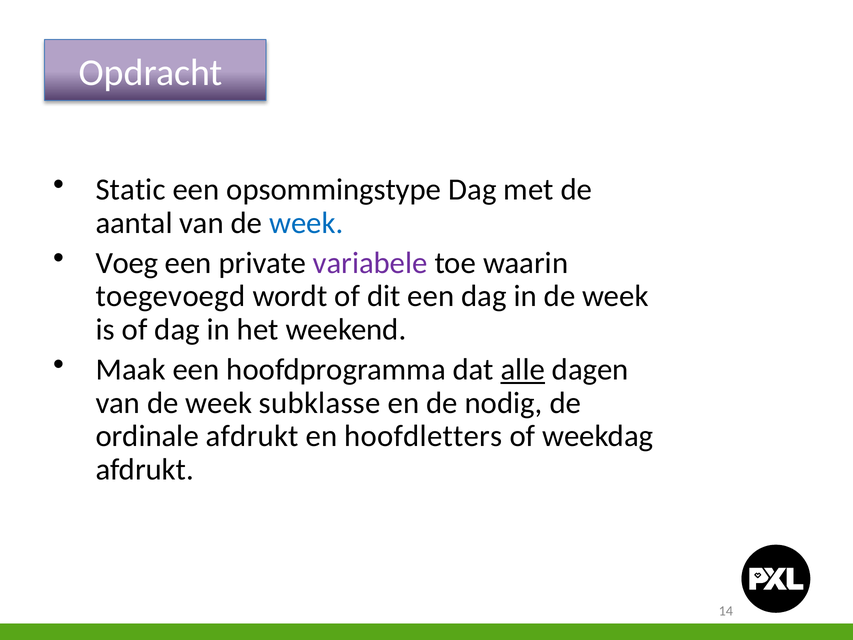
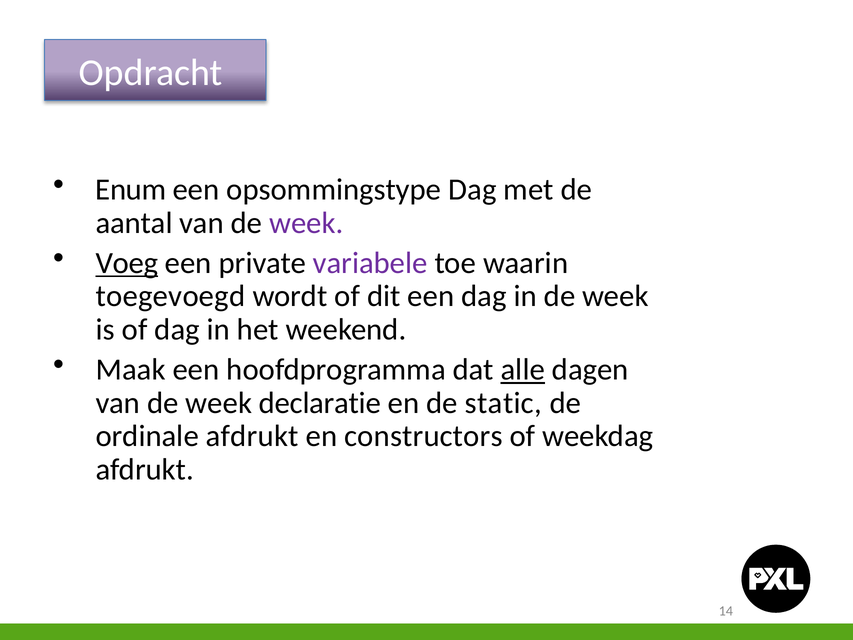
Static: Static -> Enum
week at (306, 223) colour: blue -> purple
Voeg underline: none -> present
subklasse: subklasse -> declaratie
nodig: nodig -> static
hoofdletters: hoofdletters -> constructors
